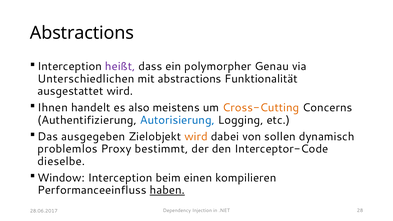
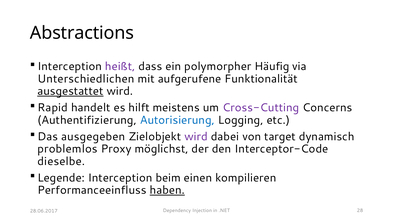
Genau: Genau -> Häufig
mit abstractions: abstractions -> aufgerufene
ausgestattet underline: none -> present
Ihnen: Ihnen -> Rapid
also: also -> hilft
Cross-Cutting colour: orange -> purple
wird at (196, 137) colour: orange -> purple
sollen: sollen -> target
bestimmt: bestimmt -> möglichst
Window: Window -> Legende
